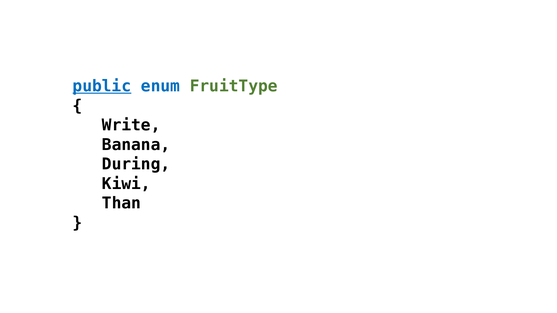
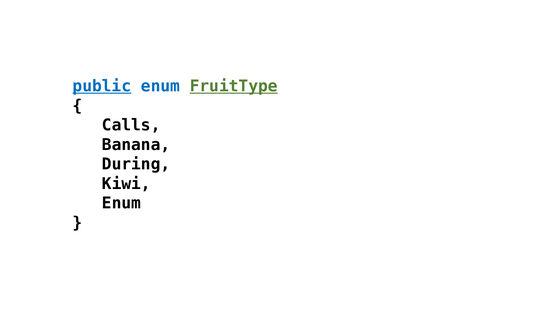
FruitType underline: none -> present
Write: Write -> Calls
Than at (121, 203): Than -> Enum
